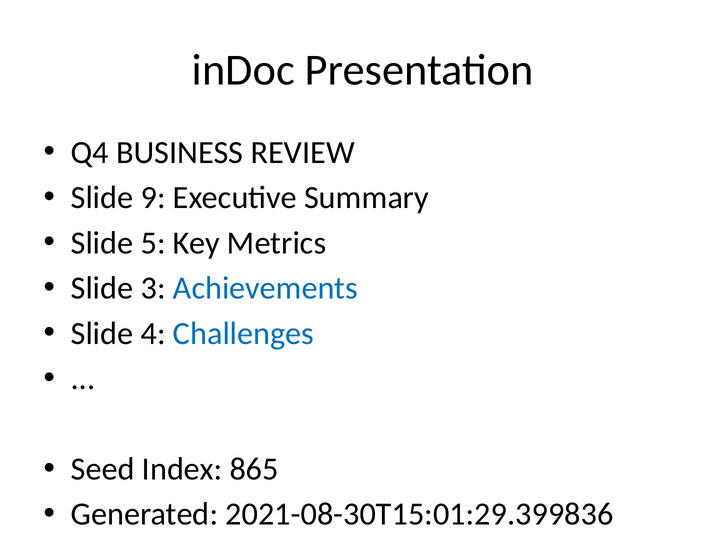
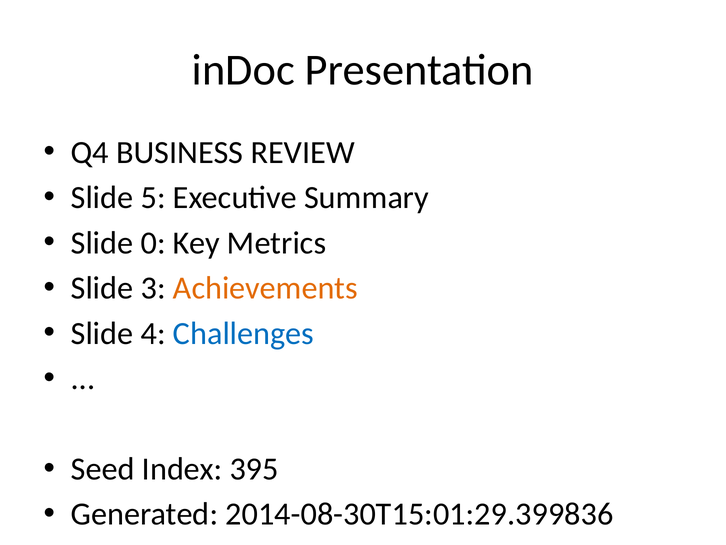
9: 9 -> 5
5: 5 -> 0
Achievements colour: blue -> orange
865: 865 -> 395
2021-08-30T15:01:29.399836: 2021-08-30T15:01:29.399836 -> 2014-08-30T15:01:29.399836
